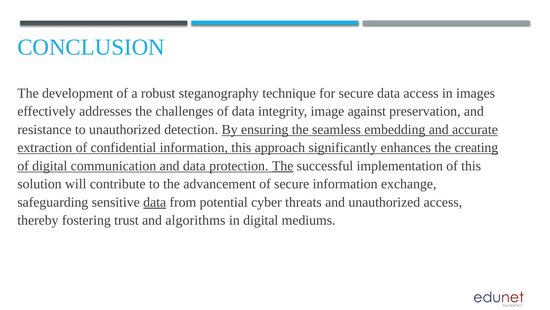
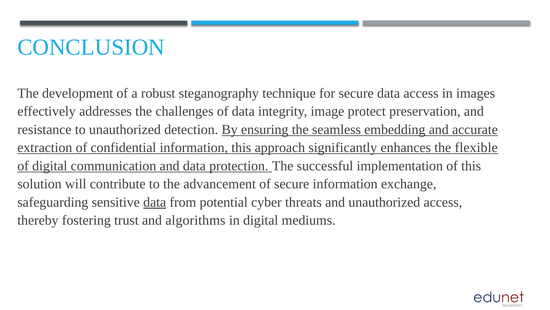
against: against -> protect
creating: creating -> flexible
The at (283, 166) underline: present -> none
